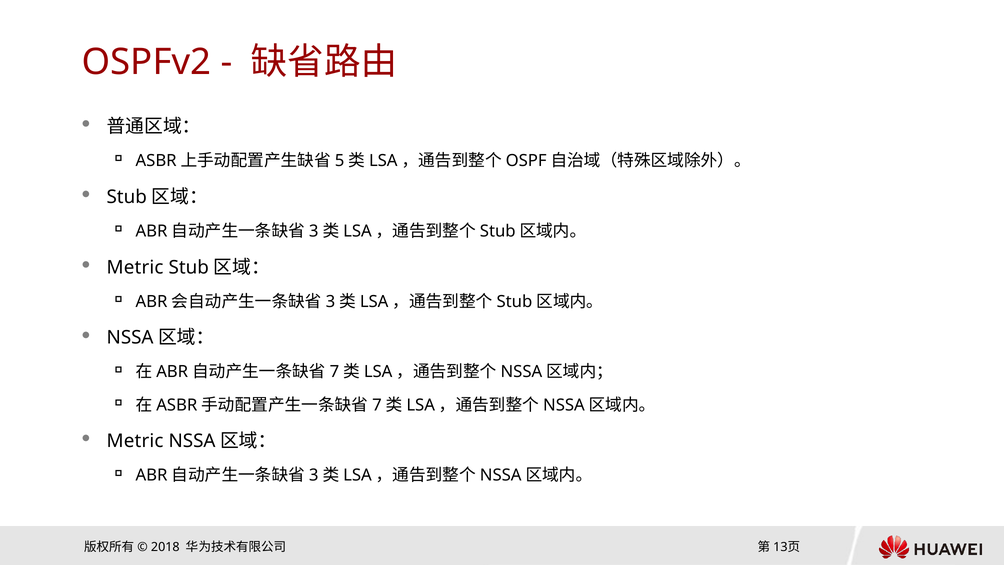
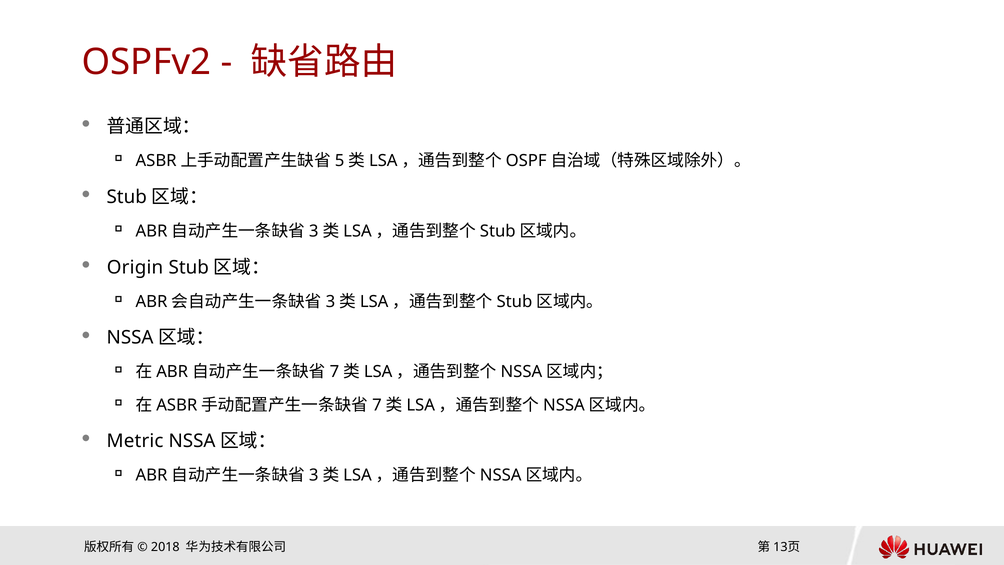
Metric at (135, 267): Metric -> Origin
